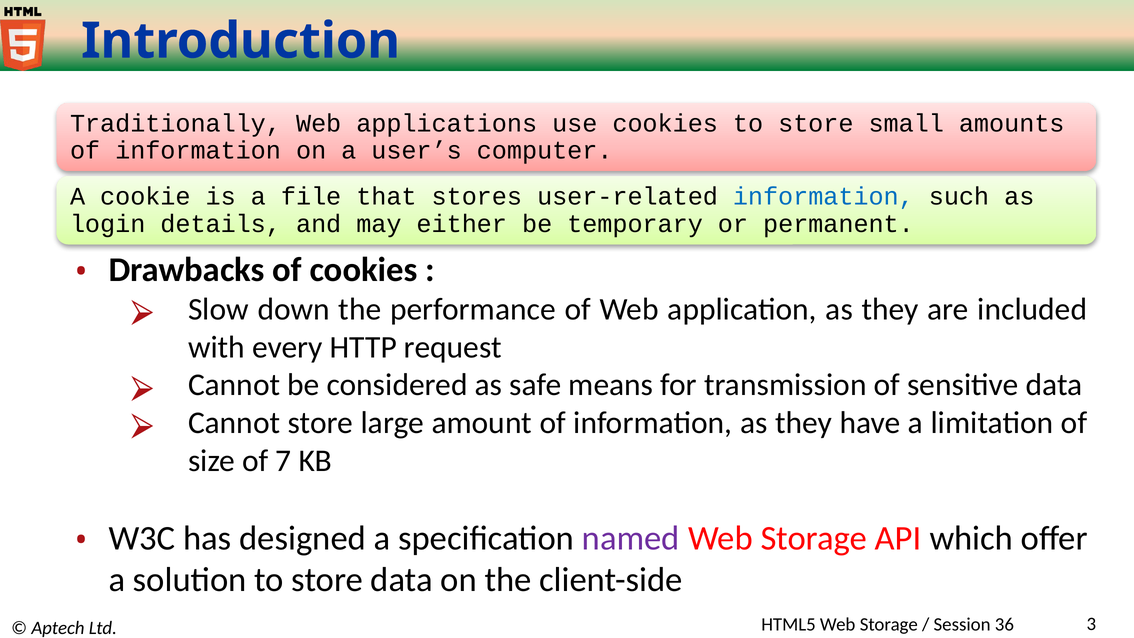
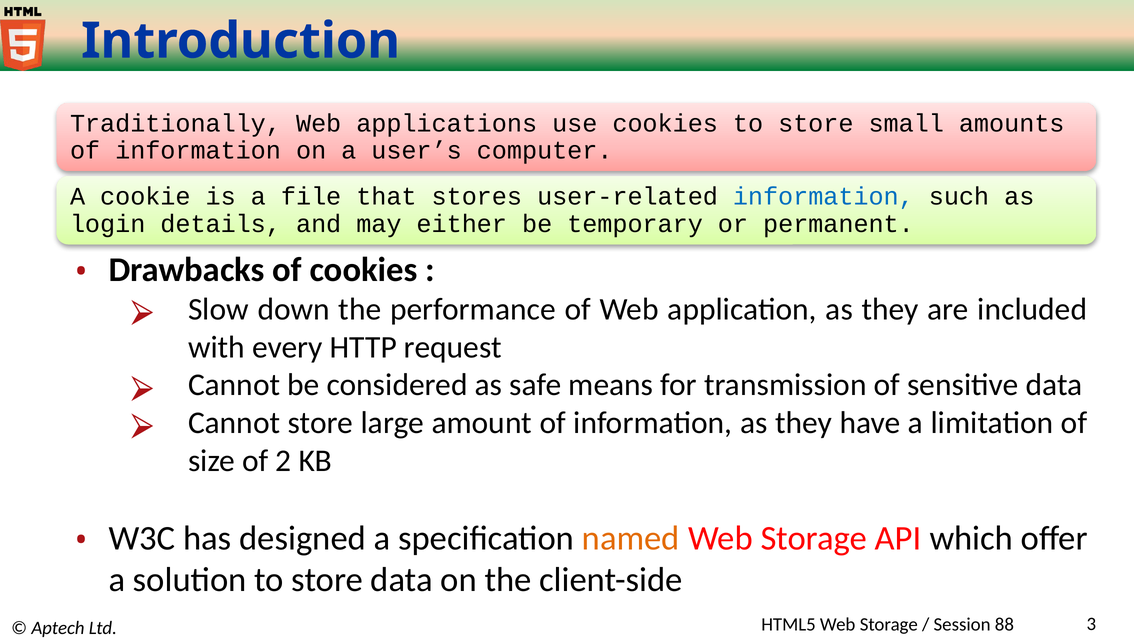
7: 7 -> 2
named colour: purple -> orange
36: 36 -> 88
